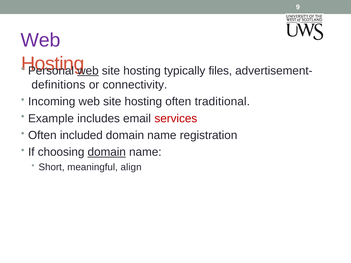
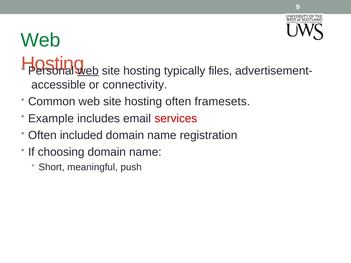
Web at (41, 40) colour: purple -> green
definitions: definitions -> accessible
Incoming: Incoming -> Common
traditional: traditional -> framesets
domain at (107, 152) underline: present -> none
align: align -> push
